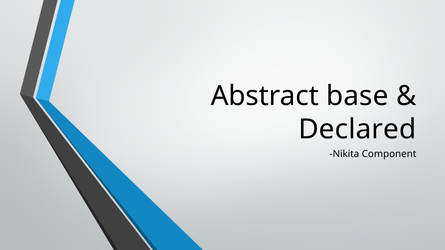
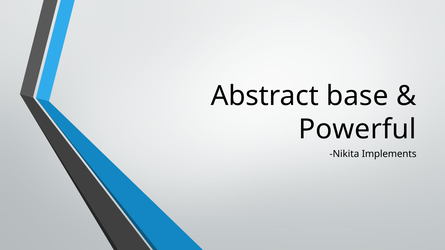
Declared: Declared -> Powerful
Component: Component -> Implements
